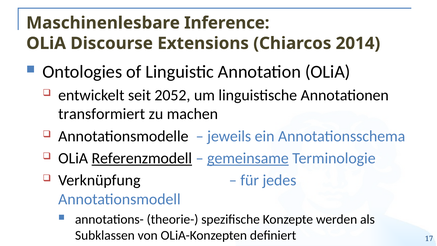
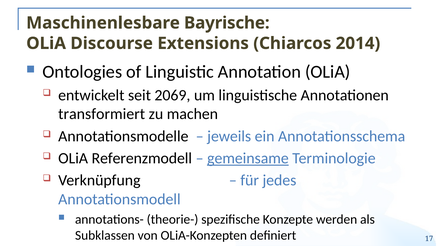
Inference: Inference -> Bayrische
2052: 2052 -> 2069
Referenzmodell underline: present -> none
